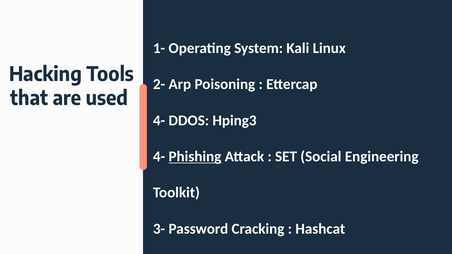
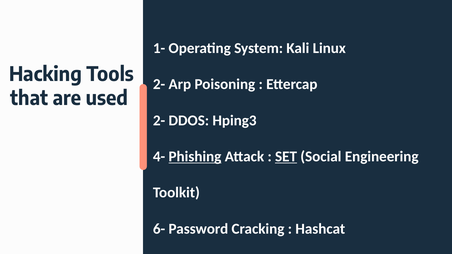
4- at (159, 121): 4- -> 2-
SET underline: none -> present
3-: 3- -> 6-
